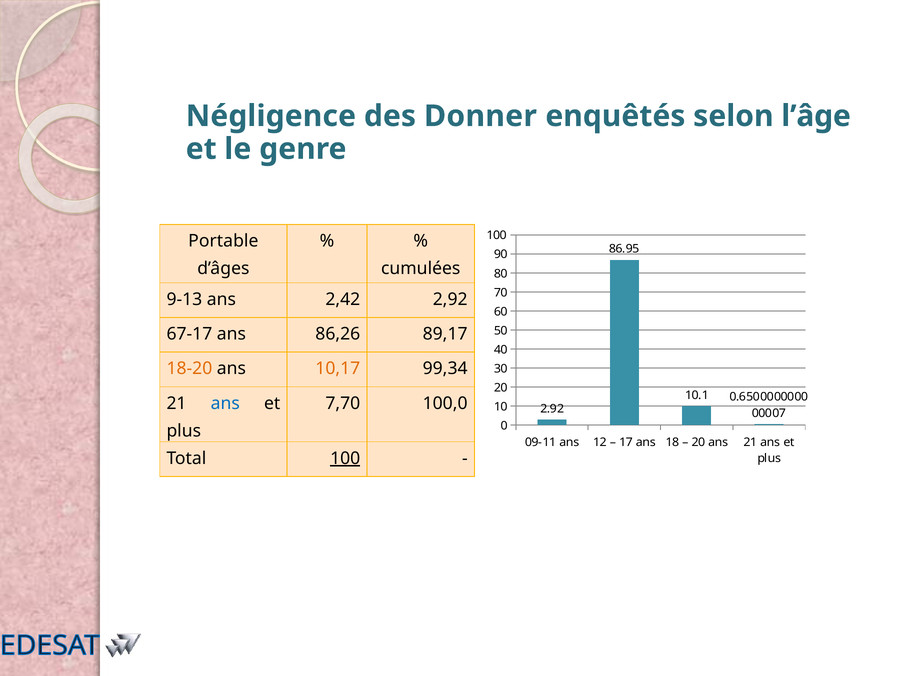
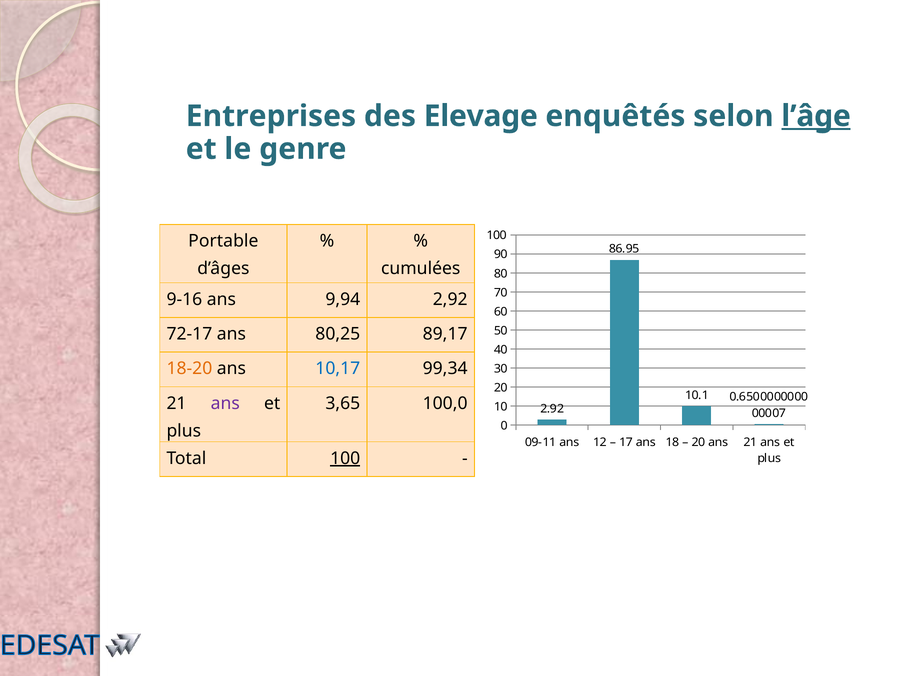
Négligence: Négligence -> Entreprises
Donner: Donner -> Elevage
l’âge underline: none -> present
9-13: 9-13 -> 9-16
2,42: 2,42 -> 9,94
67-17: 67-17 -> 72-17
86,26: 86,26 -> 80,25
10,17 colour: orange -> blue
ans at (225, 404) colour: blue -> purple
7,70: 7,70 -> 3,65
